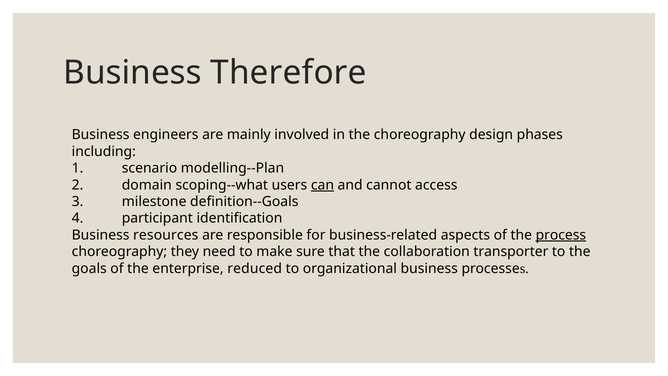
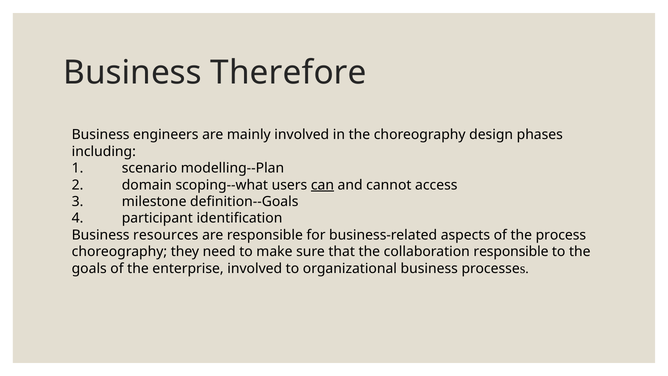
process underline: present -> none
collaboration transporter: transporter -> responsible
enterprise reduced: reduced -> involved
